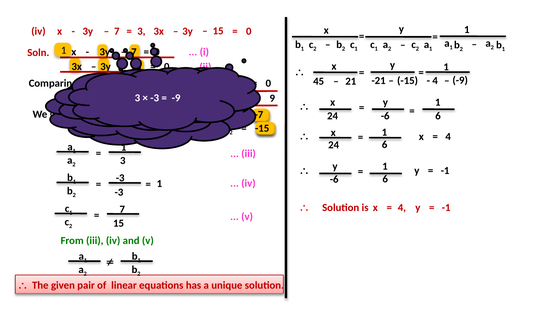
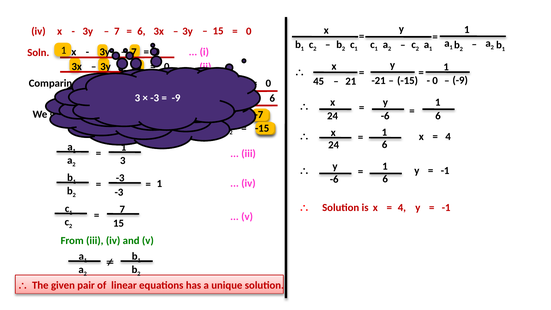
3 at (141, 31): 3 -> 6
4 at (435, 81): 4 -> 0
9 at (272, 98): 9 -> 6
